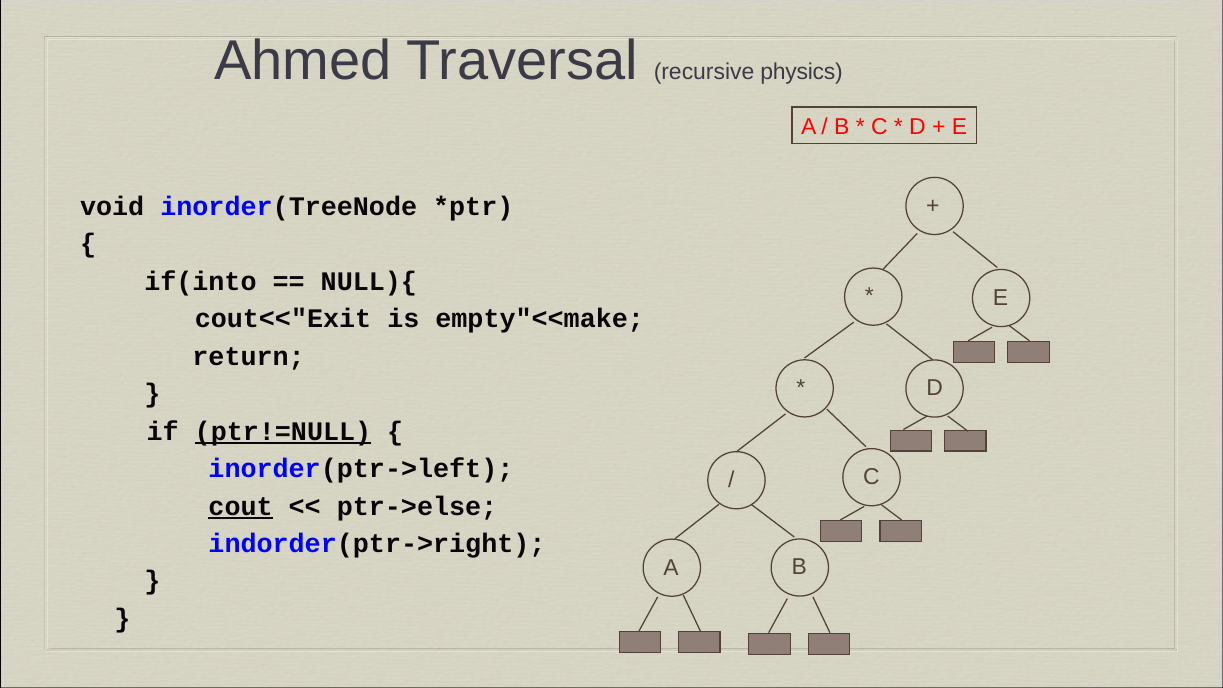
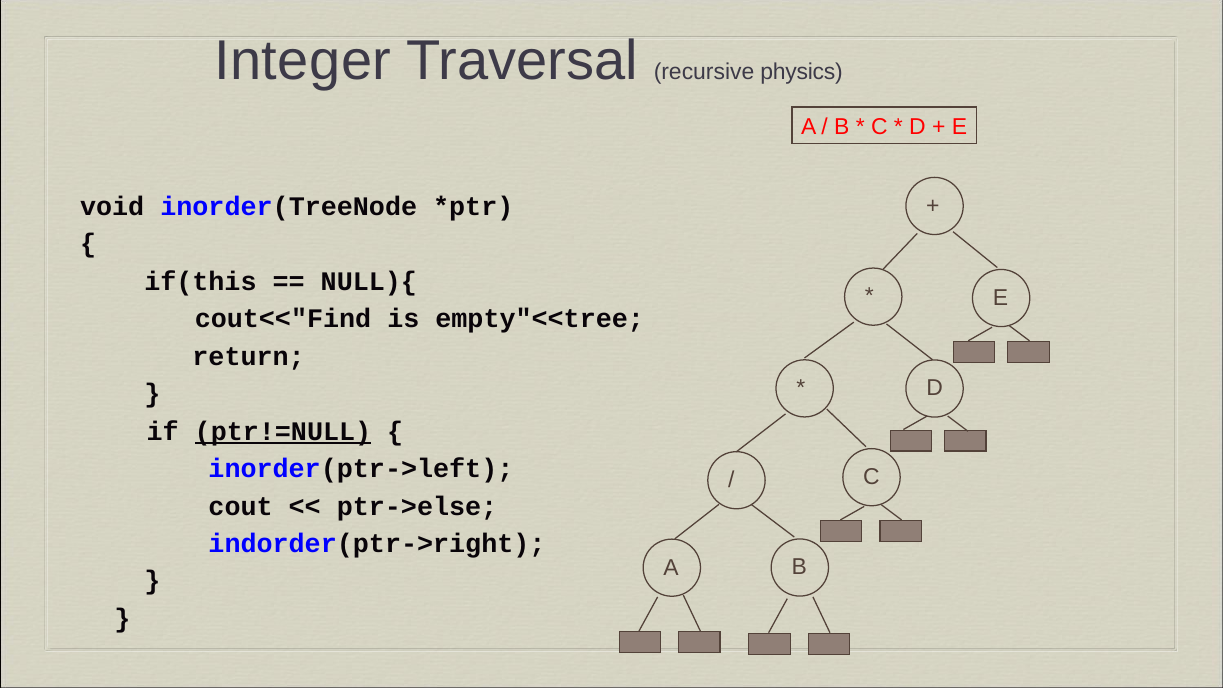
Ahmed: Ahmed -> Integer
if(into: if(into -> if(this
cout<<"Exit: cout<<"Exit -> cout<<"Find
empty"<<make: empty"<<make -> empty"<<tree
cout underline: present -> none
